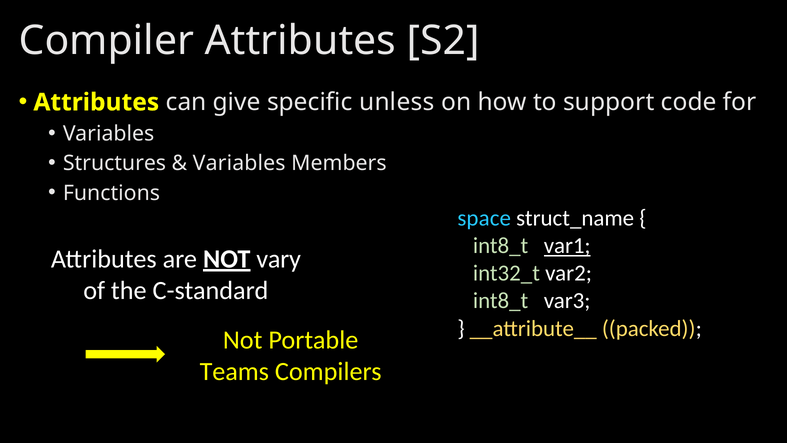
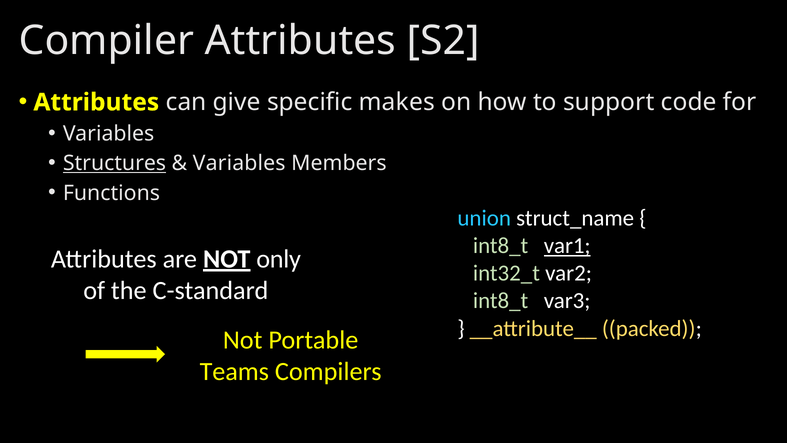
unless: unless -> makes
Structures underline: none -> present
space: space -> union
vary: vary -> only
